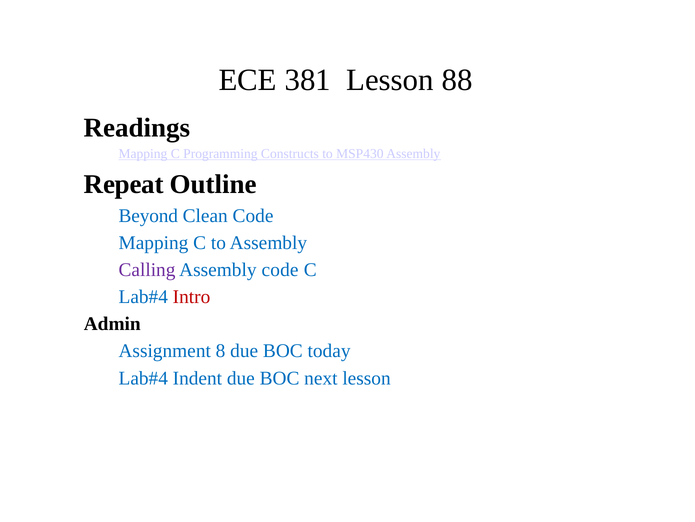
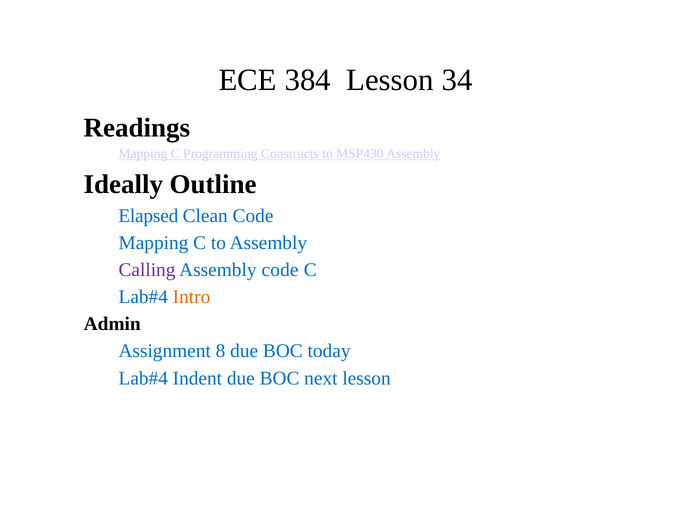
381: 381 -> 384
88: 88 -> 34
Repeat: Repeat -> Ideally
Beyond: Beyond -> Elapsed
Intro colour: red -> orange
